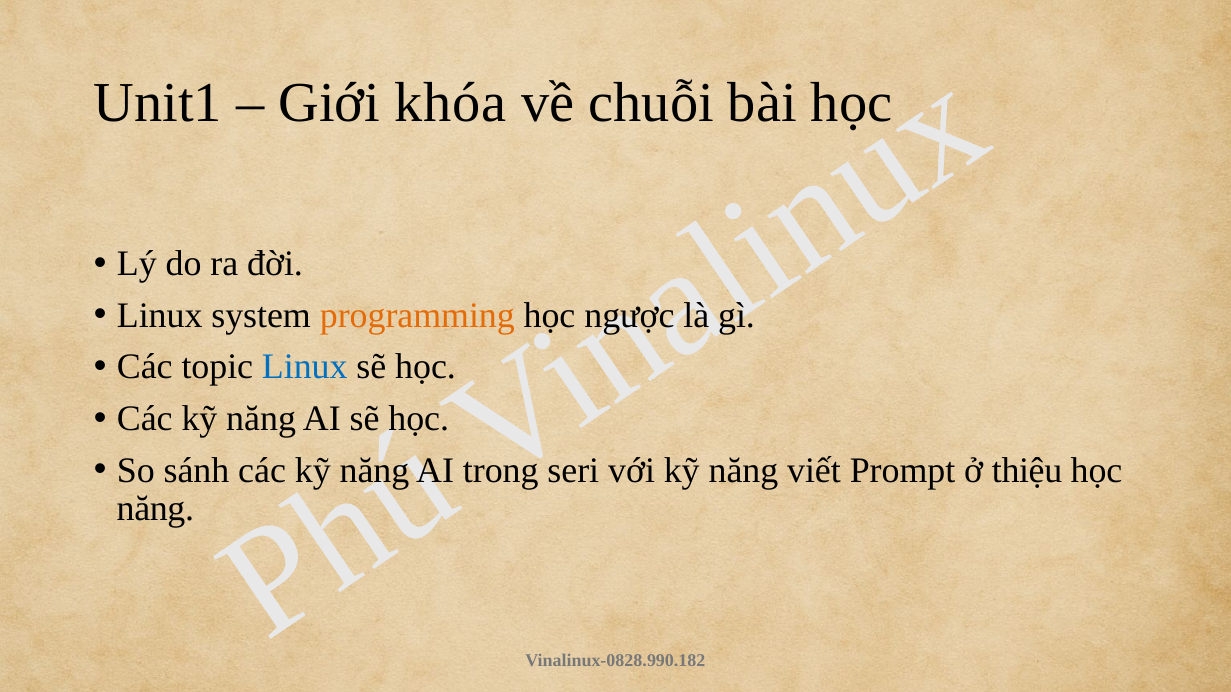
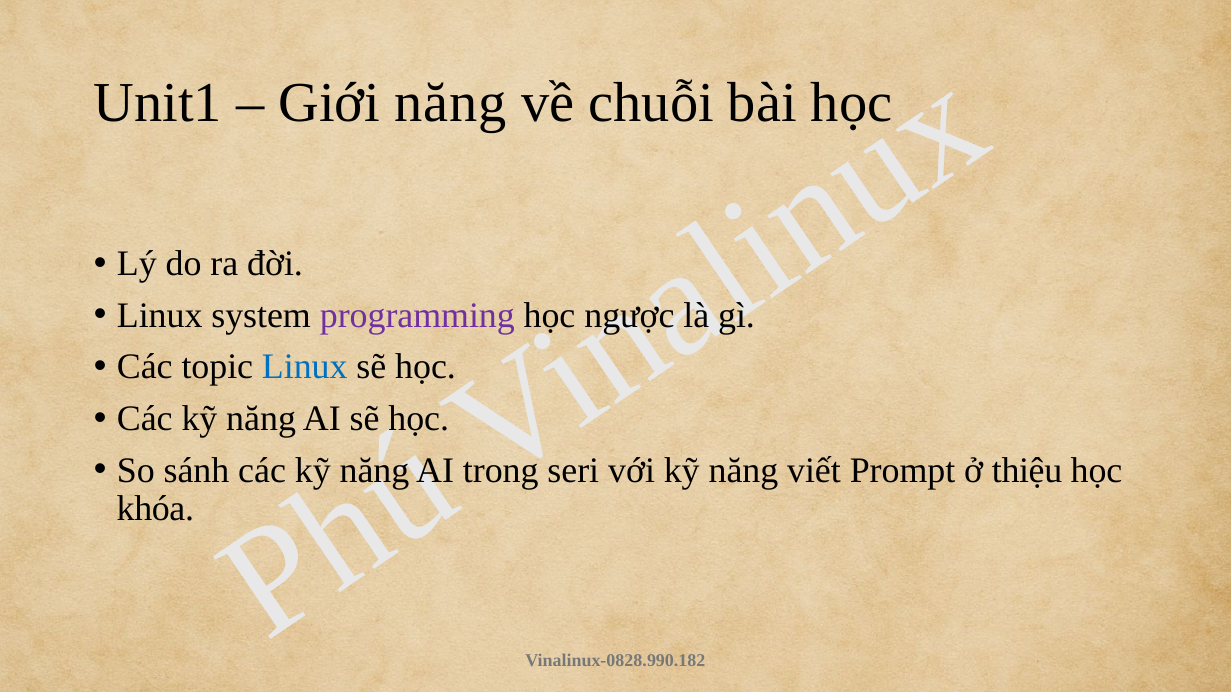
Giới khóa: khóa -> năng
programming colour: orange -> purple
năng at (155, 509): năng -> khóa
